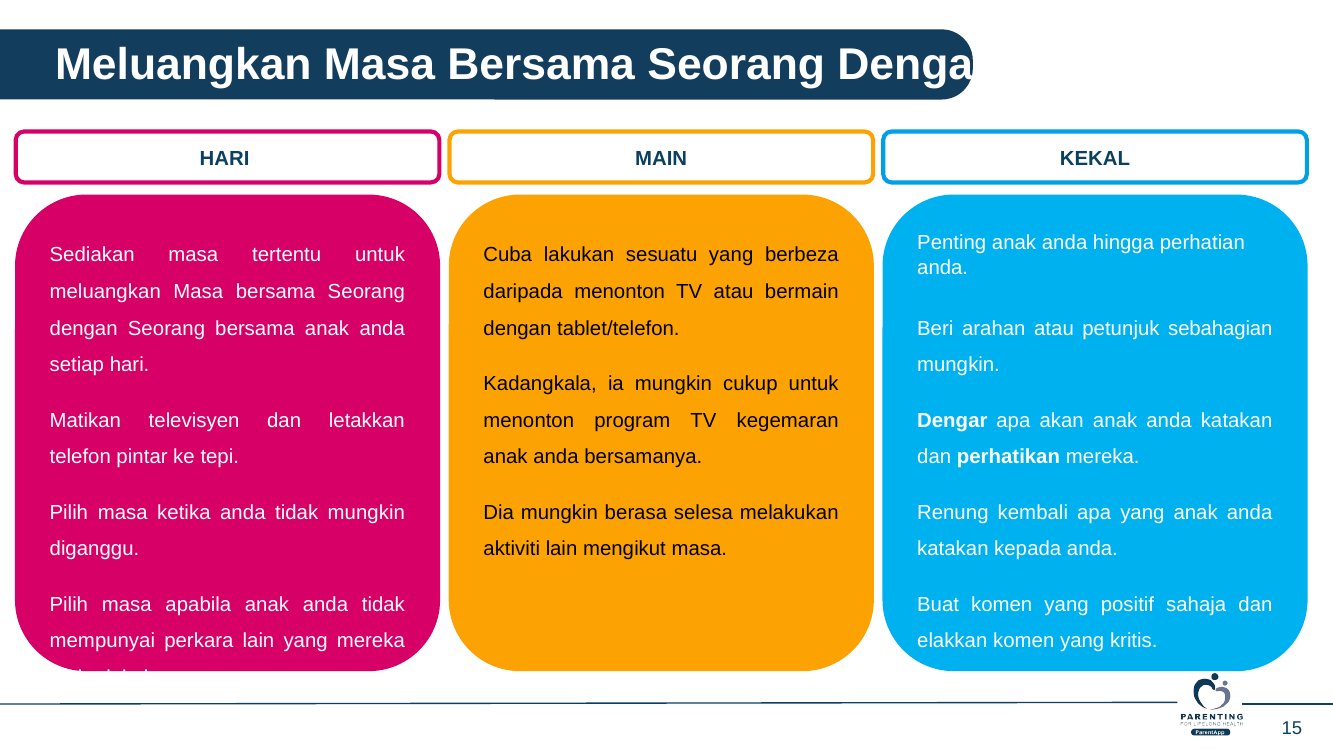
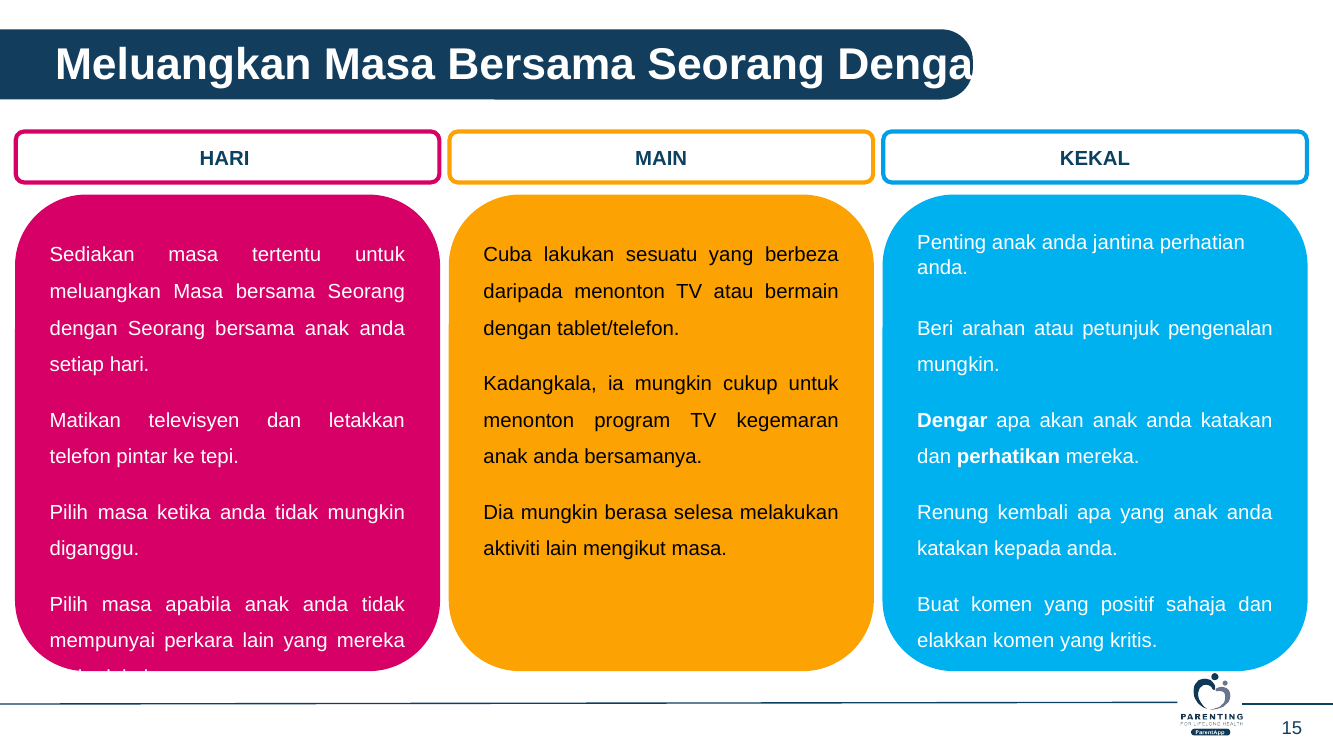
hingga: hingga -> jantina
sebahagian: sebahagian -> pengenalan
